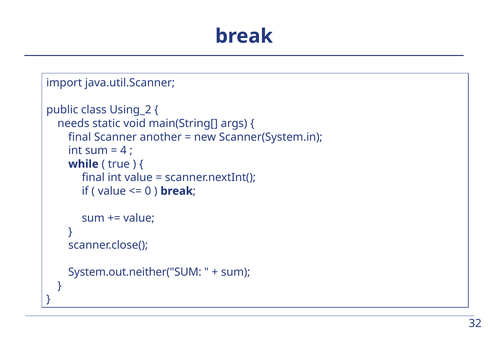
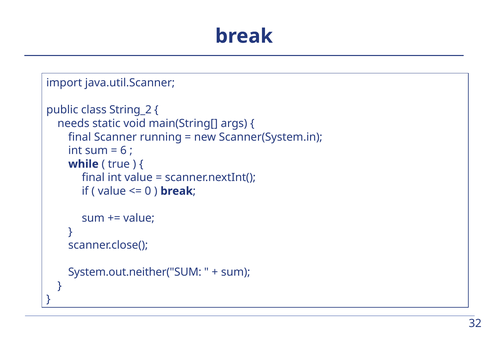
Using_2: Using_2 -> String_2
another: another -> running
4: 4 -> 6
